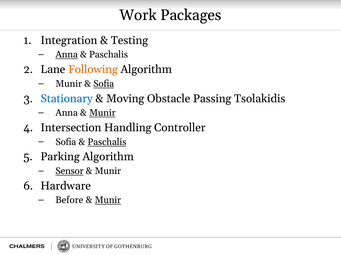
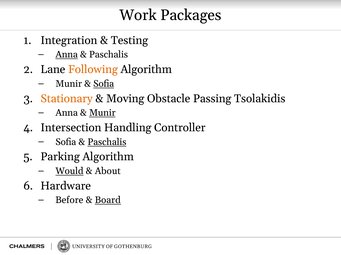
Stationary colour: blue -> orange
Sensor: Sensor -> Would
Munir at (108, 171): Munir -> About
Munir at (108, 201): Munir -> Board
